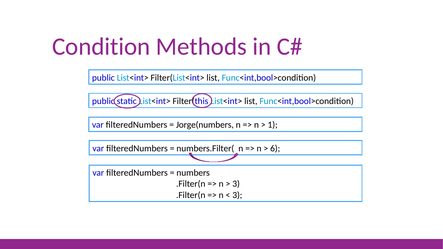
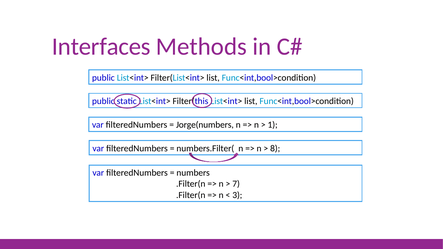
Condition: Condition -> Interfaces
6: 6 -> 8
3 at (236, 184): 3 -> 7
